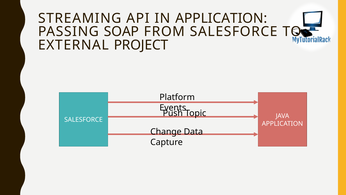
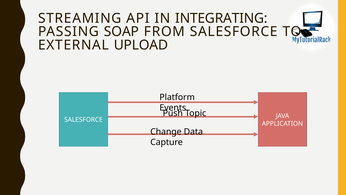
IN APPLICATION: APPLICATION -> INTEGRATING
PROJECT: PROJECT -> UPLOAD
